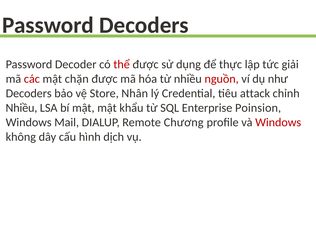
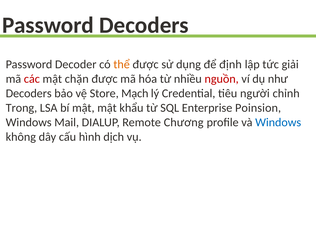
thể colour: red -> orange
thực: thực -> định
Nhân: Nhân -> Mạch
attack: attack -> người
Nhiều at (21, 108): Nhiều -> Trong
Windows at (278, 122) colour: red -> blue
